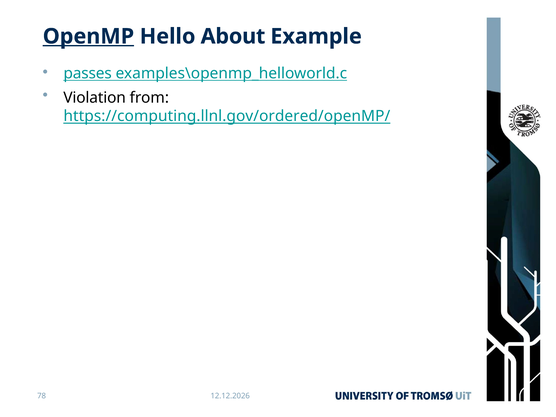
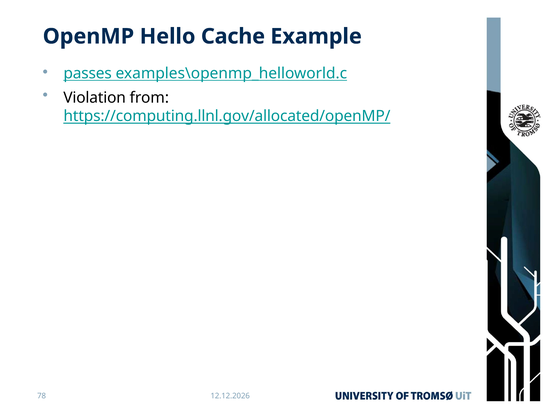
OpenMP underline: present -> none
About: About -> Cache
https://computing.llnl.gov/ordered/openMP/: https://computing.llnl.gov/ordered/openMP/ -> https://computing.llnl.gov/allocated/openMP/
